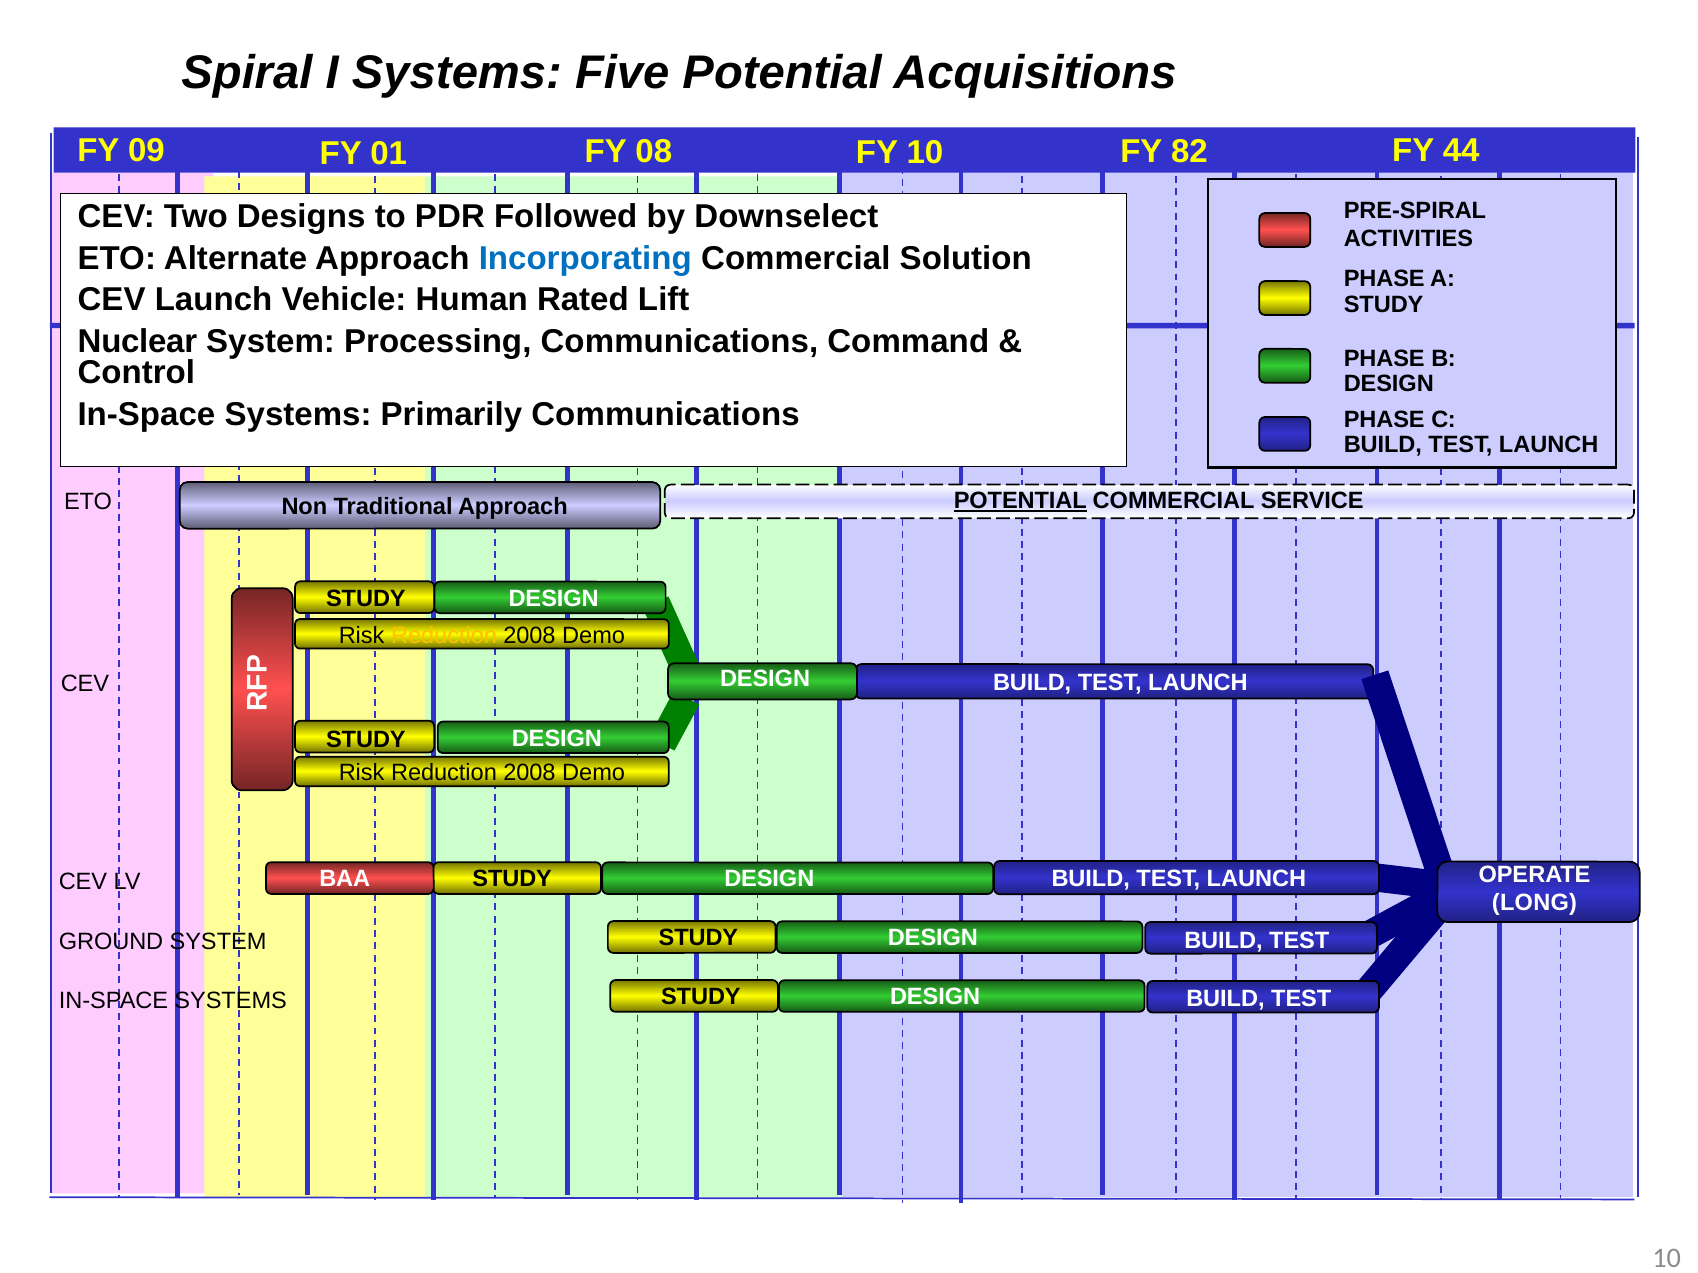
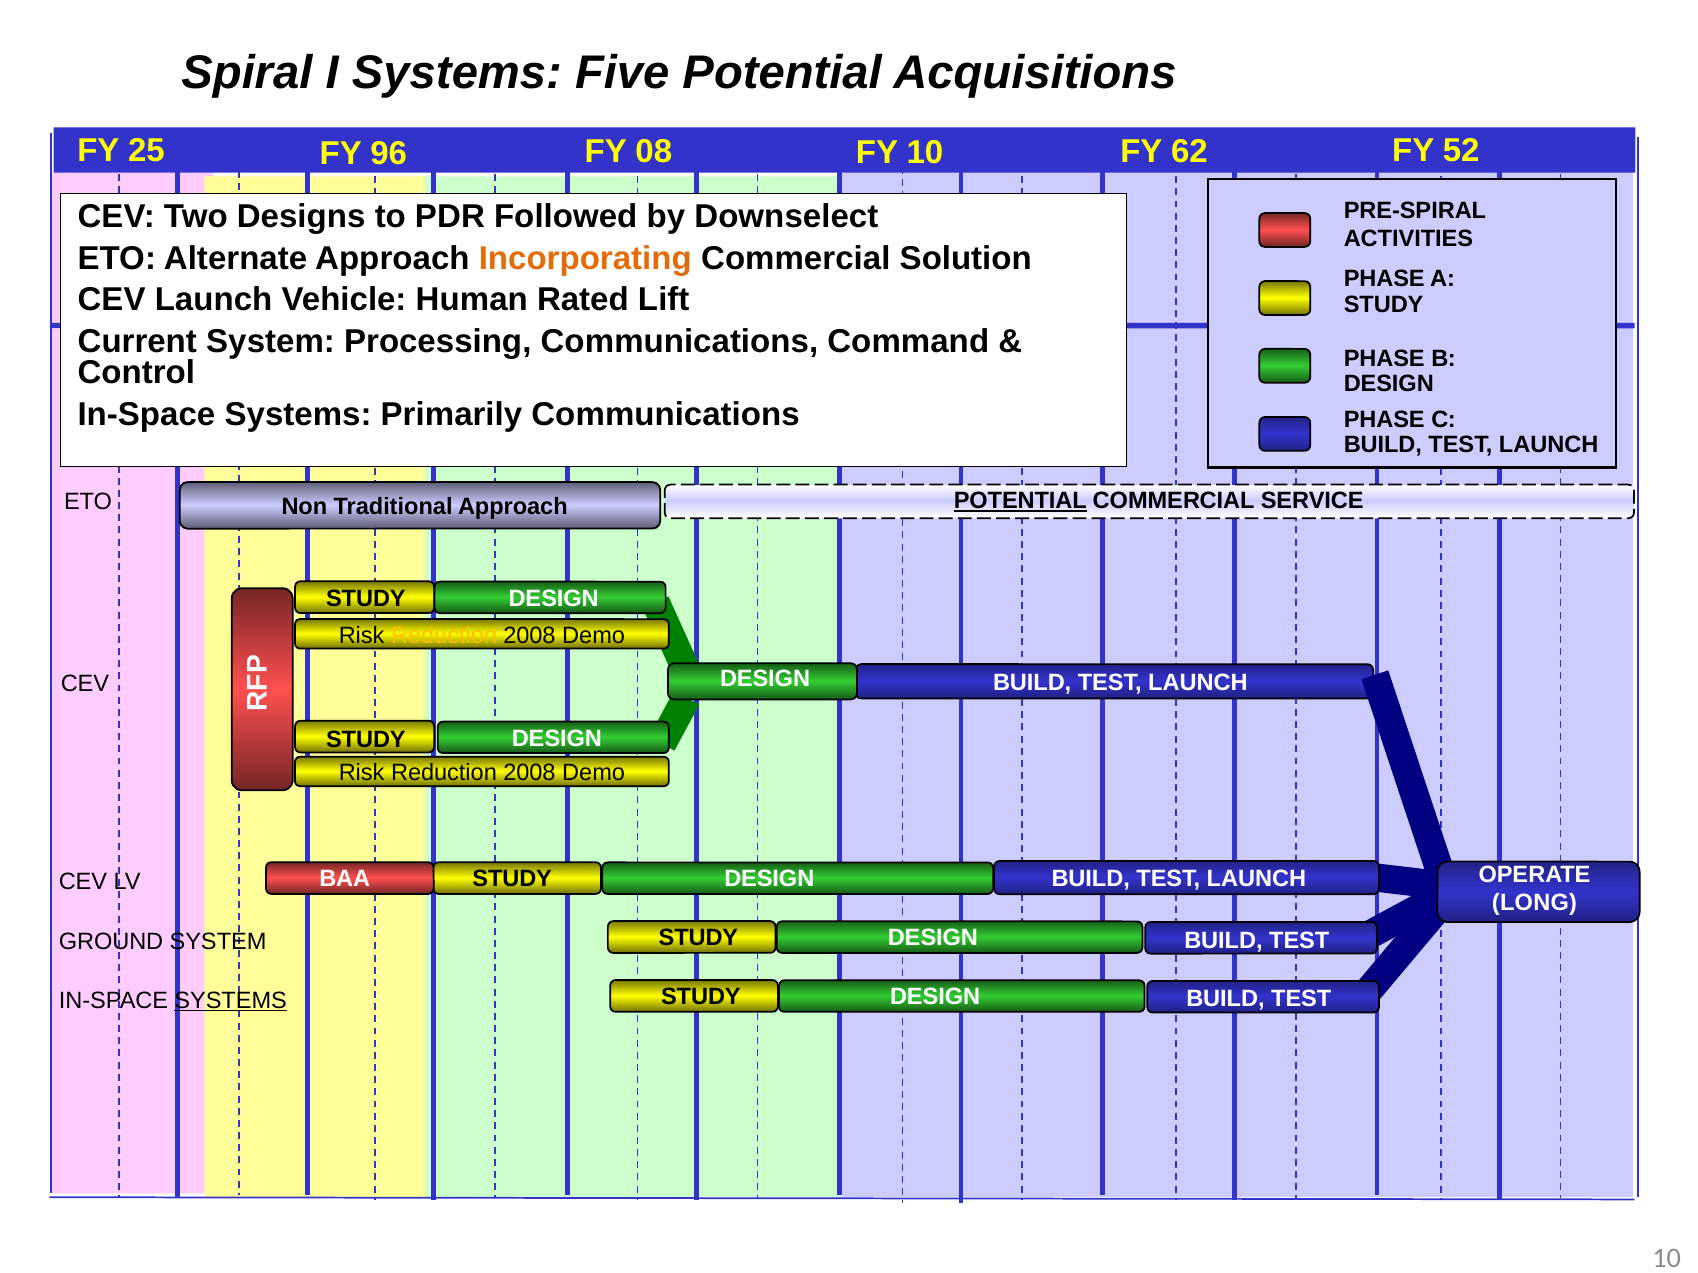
09: 09 -> 25
01: 01 -> 96
82: 82 -> 62
44: 44 -> 52
Incorporating colour: blue -> orange
Nuclear: Nuclear -> Current
SYSTEMS at (231, 1001) underline: none -> present
